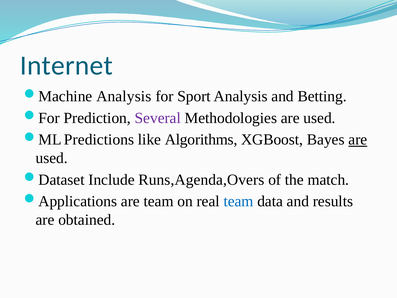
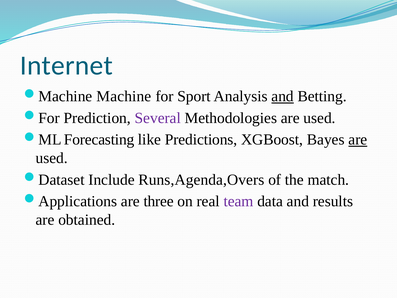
Analysis at (124, 96): Analysis -> Machine
and at (283, 96) underline: none -> present
Predictions: Predictions -> Forecasting
Algorithms: Algorithms -> Predictions
are team: team -> three
team at (238, 201) colour: blue -> purple
